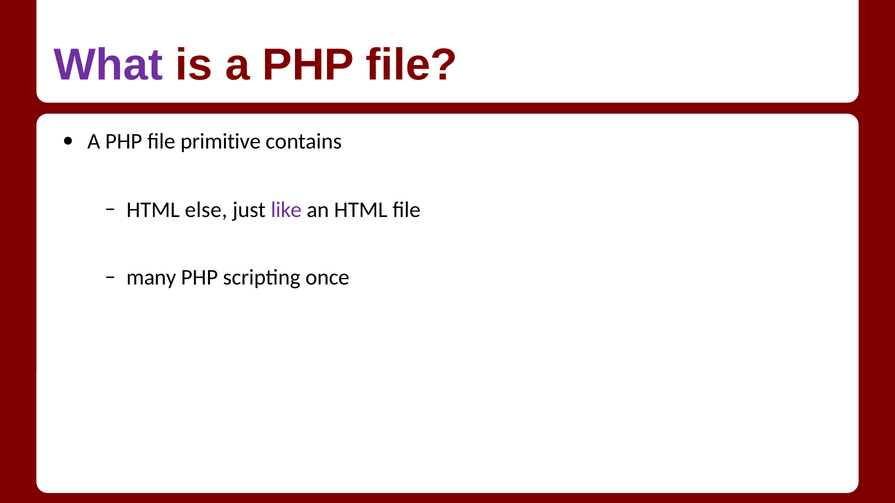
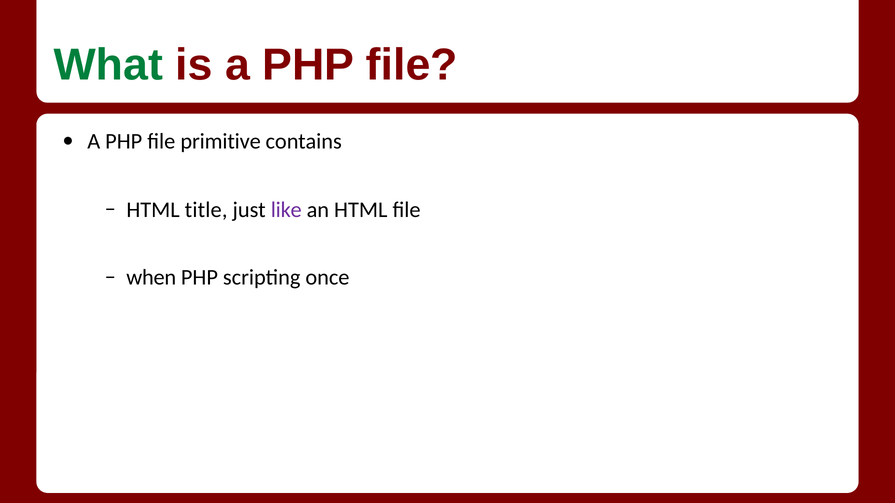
What colour: purple -> green
else: else -> title
many: many -> when
